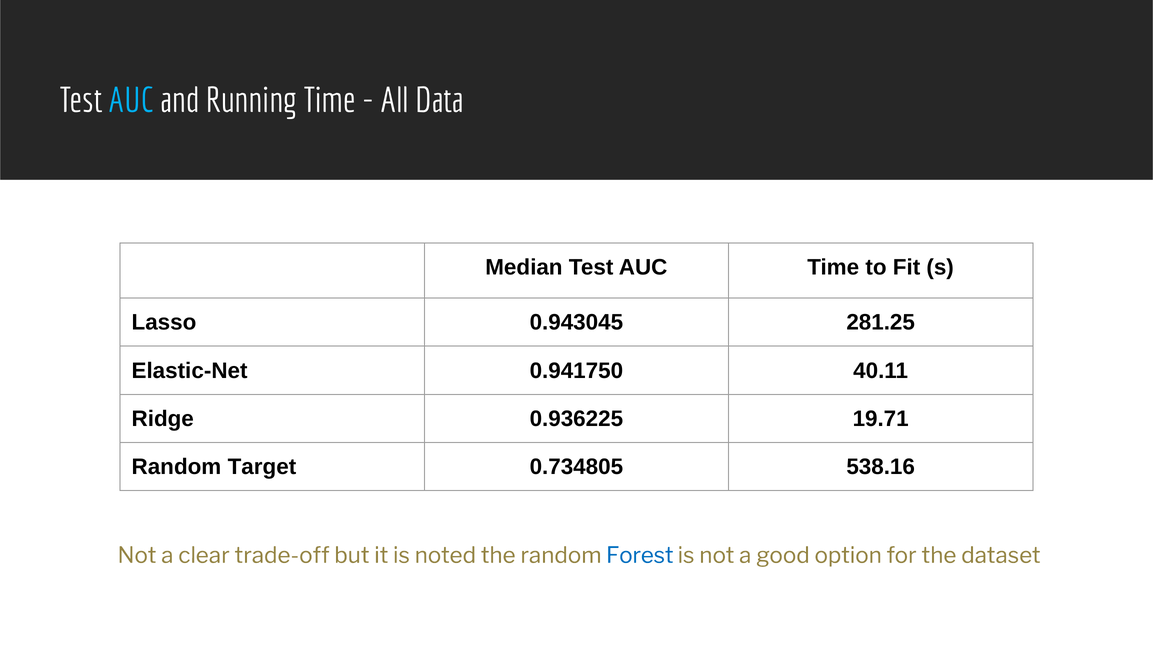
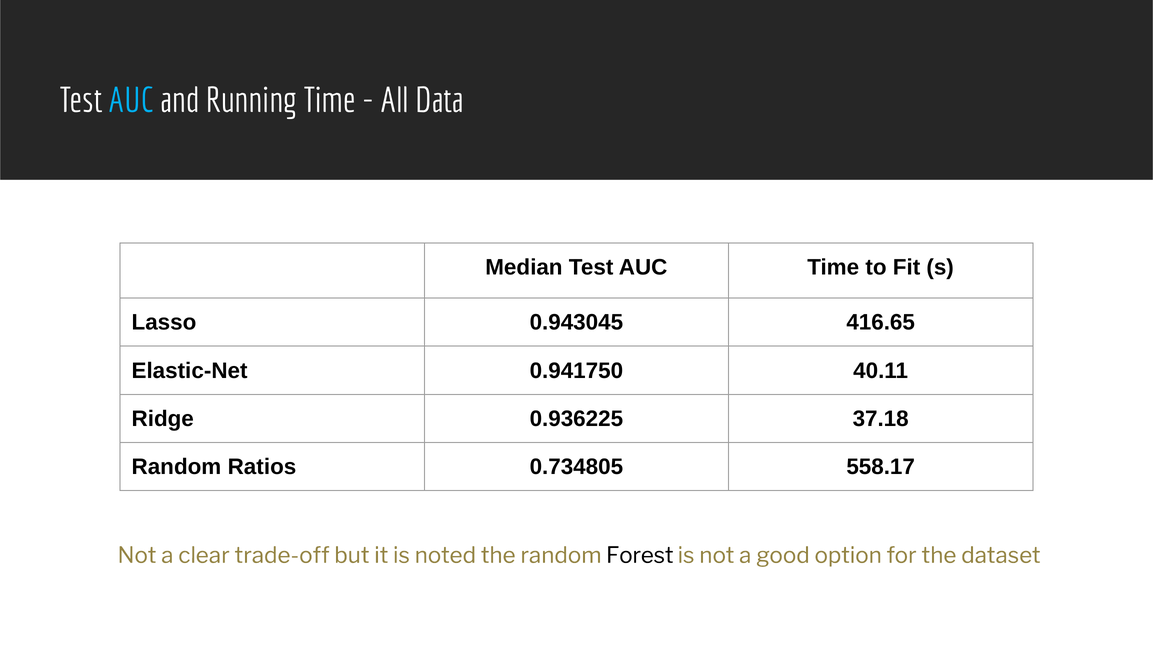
281.25: 281.25 -> 416.65
19.71: 19.71 -> 37.18
Target: Target -> Ratios
538.16: 538.16 -> 558.17
Forest colour: blue -> black
